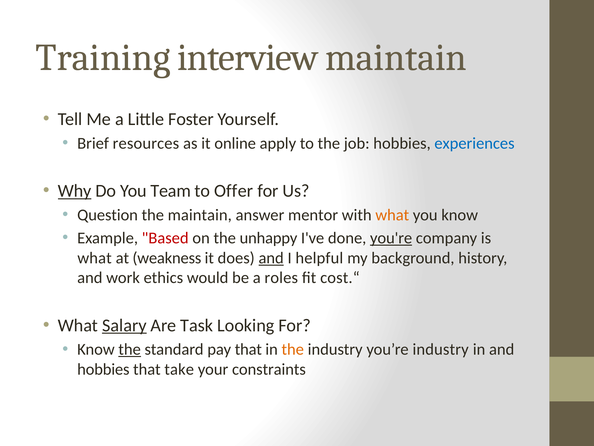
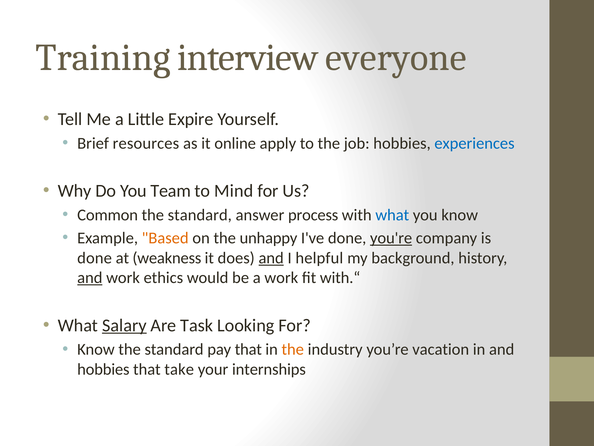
interview maintain: maintain -> everyone
Foster: Foster -> Expire
Why underline: present -> none
Offer: Offer -> Mind
Question: Question -> Common
maintain at (200, 215): maintain -> standard
mentor: mentor -> process
what at (392, 215) colour: orange -> blue
Based colour: red -> orange
what at (95, 258): what -> done
and at (90, 277) underline: none -> present
a roles: roles -> work
cost.“: cost.“ -> with.“
the at (130, 349) underline: present -> none
you’re industry: industry -> vacation
constraints: constraints -> internships
